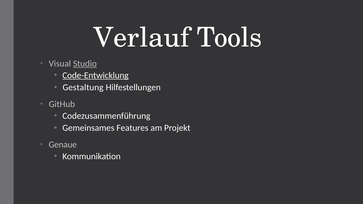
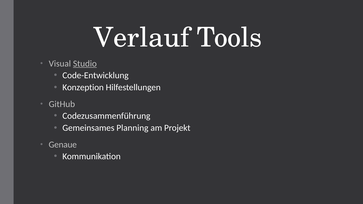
Code-Entwicklung underline: present -> none
Gestaltung: Gestaltung -> Konzeption
Features: Features -> Planning
